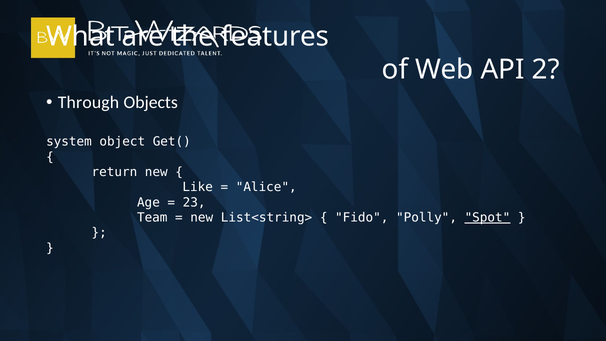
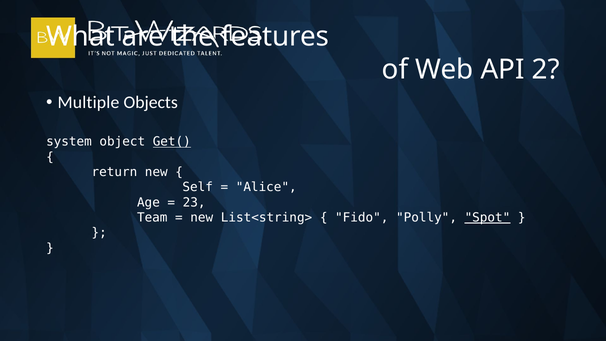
Through: Through -> Multiple
Get( underline: none -> present
Like: Like -> Self
